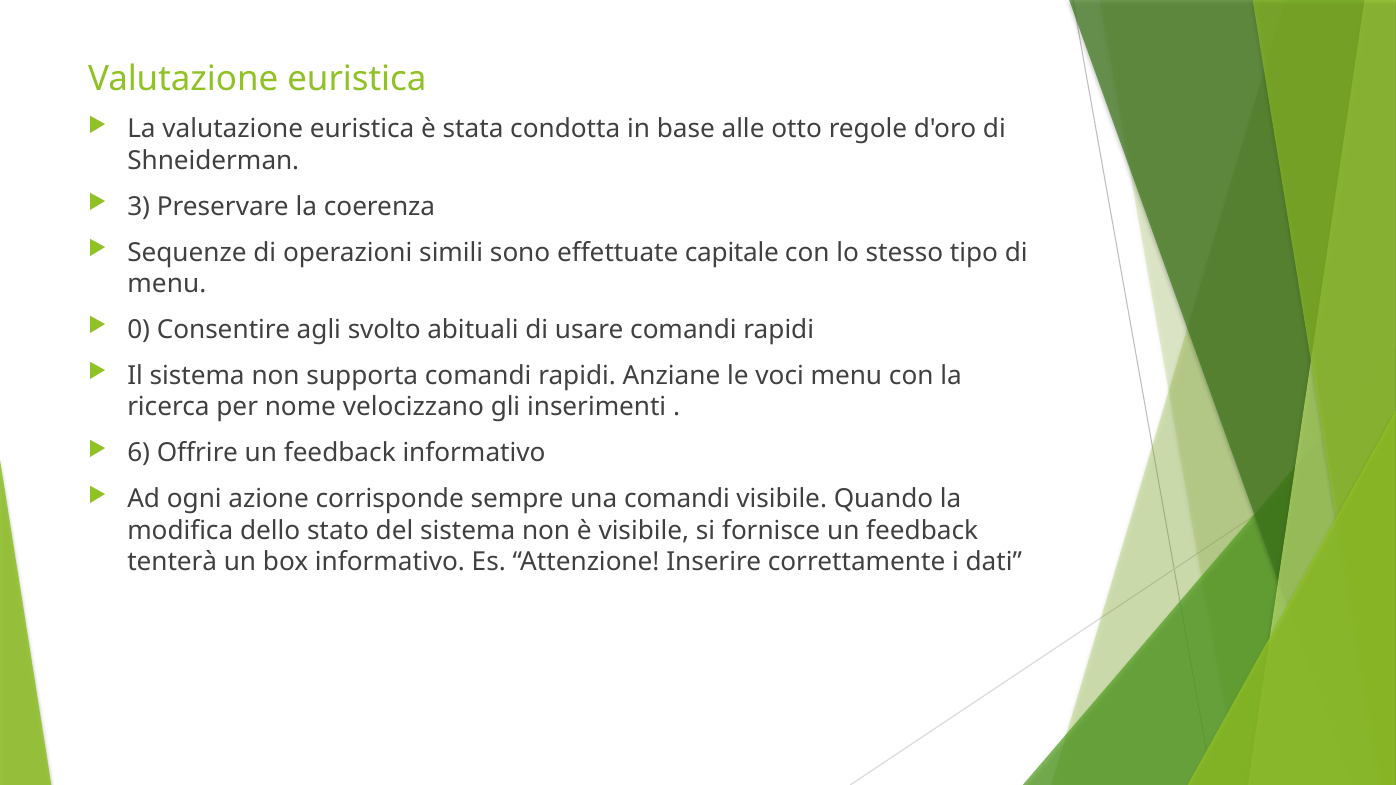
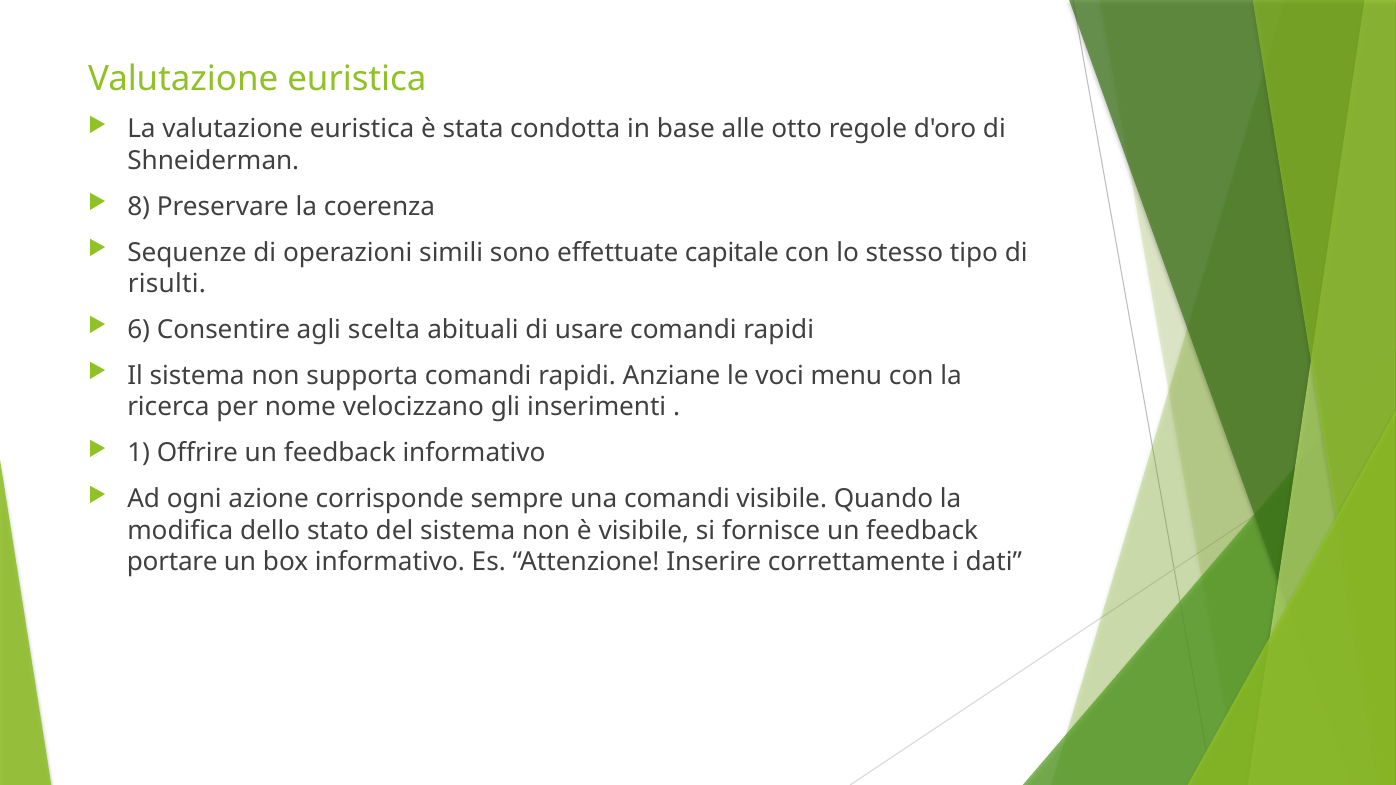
3: 3 -> 8
menu at (167, 284): menu -> risulti
0: 0 -> 6
svolto: svolto -> scelta
6: 6 -> 1
tenterà: tenterà -> portare
